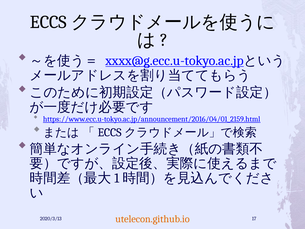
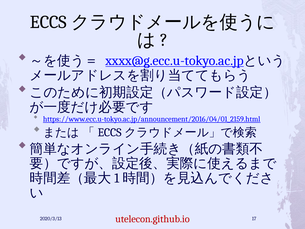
utelecon.github.io colour: orange -> red
